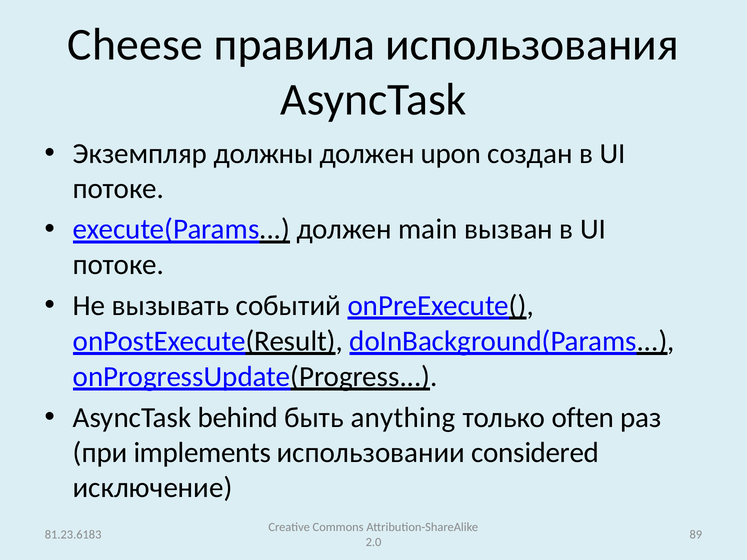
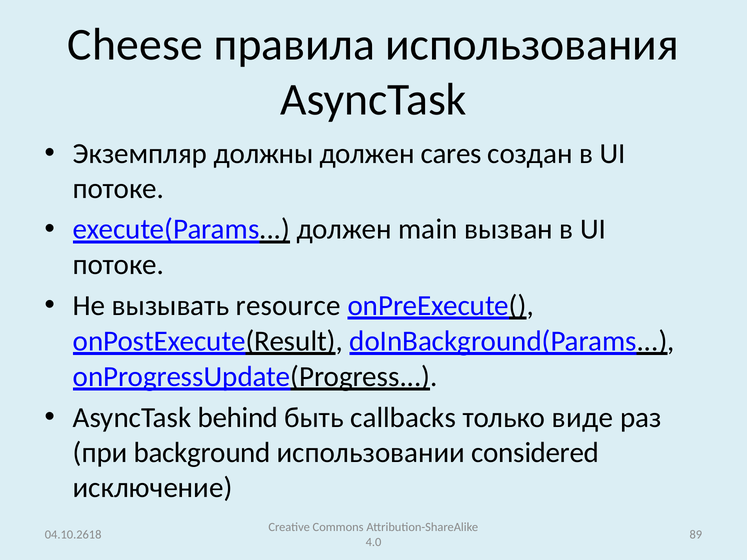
upon: upon -> cares
событий: событий -> resource
anything: anything -> callbacks
often: often -> виде
implements: implements -> background
81.23.6183: 81.23.6183 -> 04.10.2618
2.0: 2.0 -> 4.0
